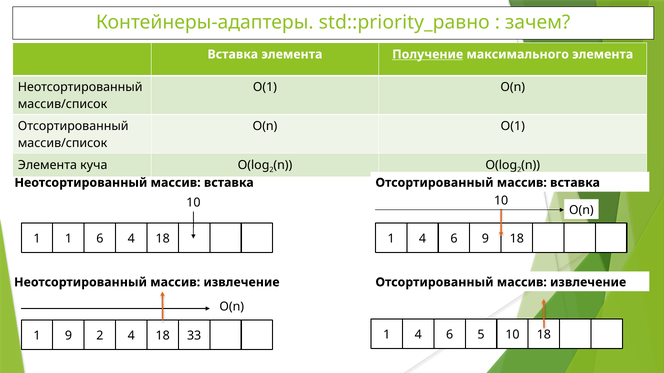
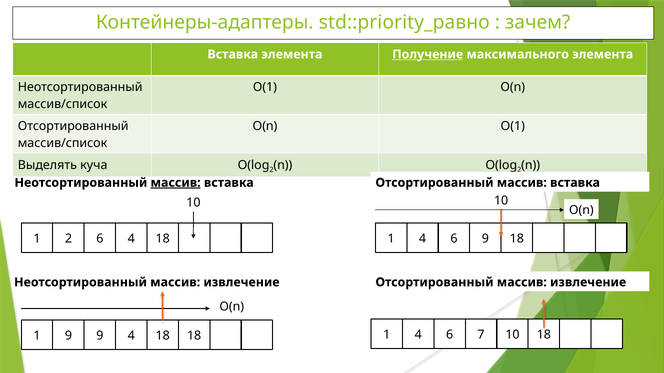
Элемента at (47, 165): Элемента -> Выделять
массив at (176, 183) underline: none -> present
1 1: 1 -> 2
5: 5 -> 7
9 2: 2 -> 9
18 33: 33 -> 18
